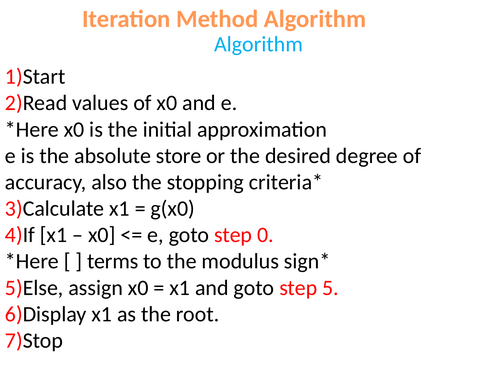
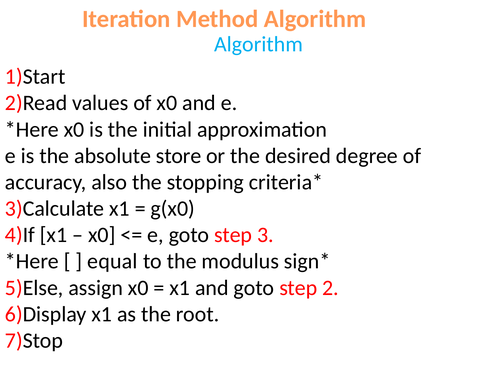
0: 0 -> 3
terms: terms -> equal
5: 5 -> 2
